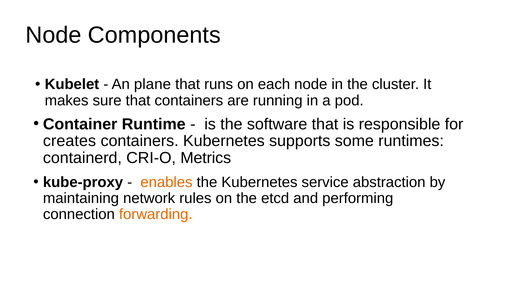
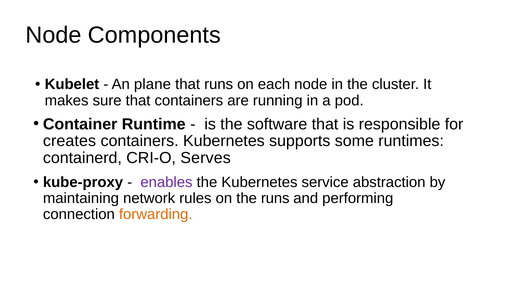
Metrics: Metrics -> Serves
enables colour: orange -> purple
the etcd: etcd -> runs
